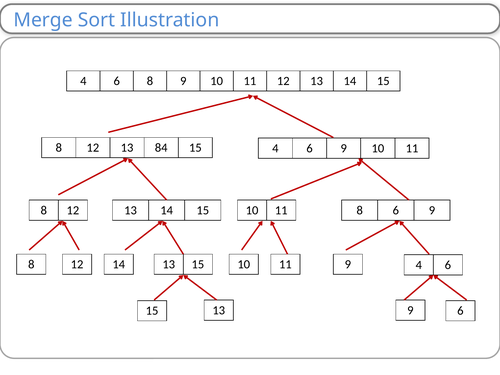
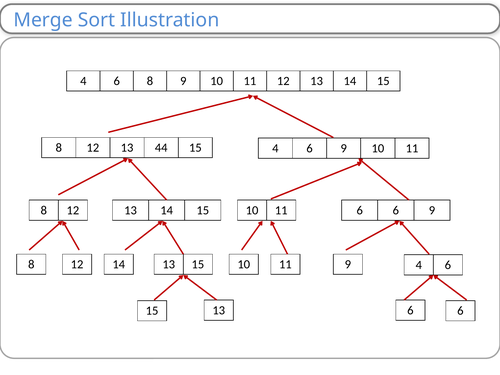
84: 84 -> 44
15 10 11 8: 8 -> 6
15 9: 9 -> 6
